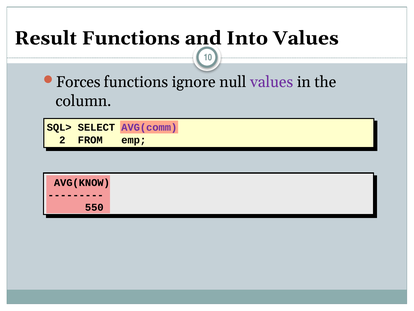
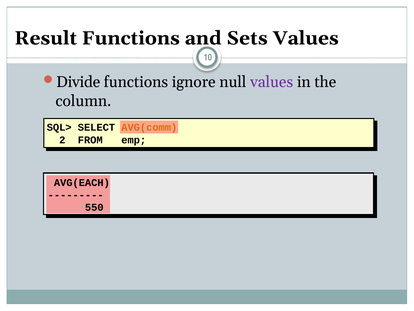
Into: Into -> Sets
Forces: Forces -> Divide
AVG(comm colour: purple -> orange
AVG(KNOW: AVG(KNOW -> AVG(EACH
